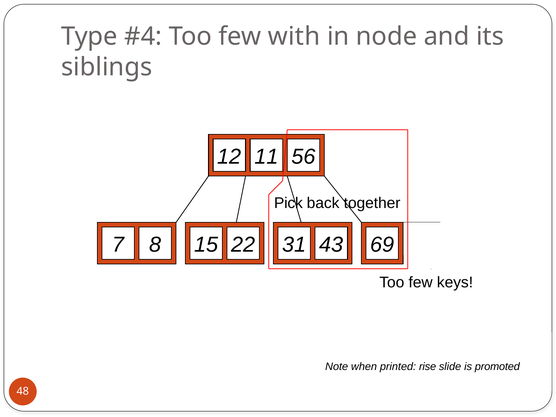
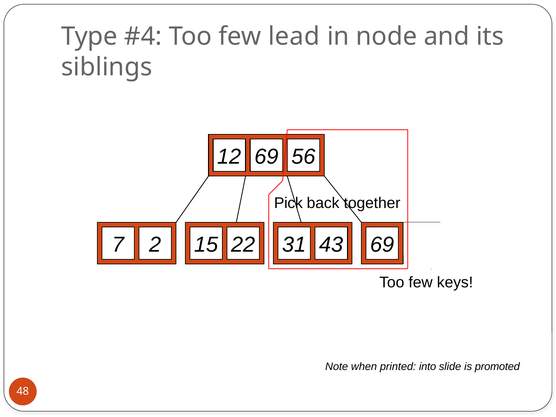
with: with -> lead
12 11: 11 -> 69
8: 8 -> 2
rise: rise -> into
